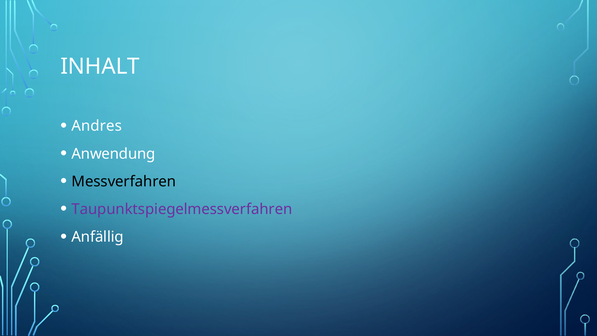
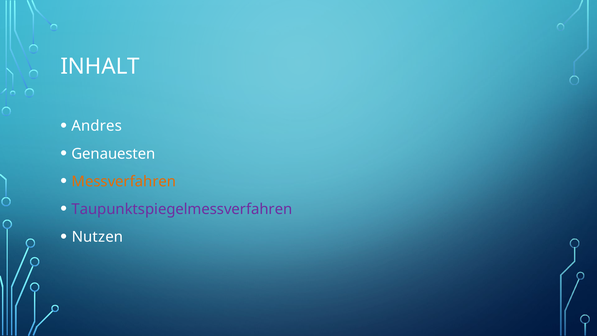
Anwendung: Anwendung -> Genauesten
Messverfahren colour: black -> orange
Anfällig: Anfällig -> Nutzen
